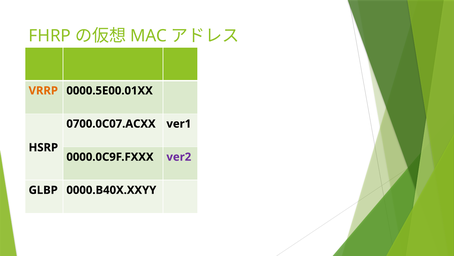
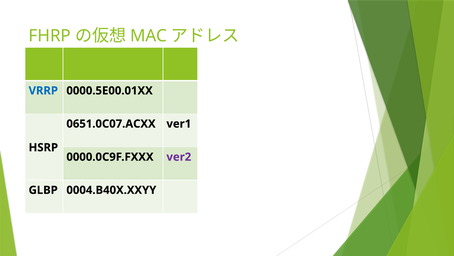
VRRP colour: orange -> blue
0700.0C07.ACXX: 0700.0C07.ACXX -> 0651.0C07.ACXX
0000.B40X.XXYY: 0000.B40X.XXYY -> 0004.B40X.XXYY
